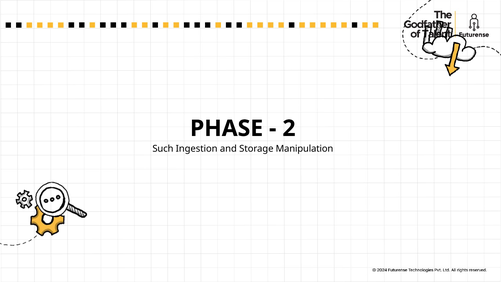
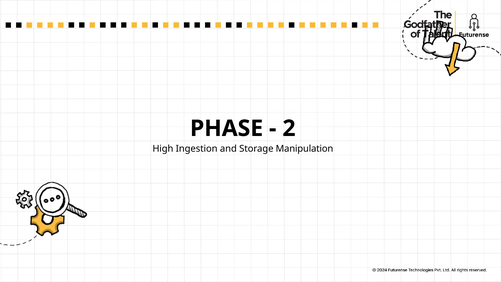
Such: Such -> High
